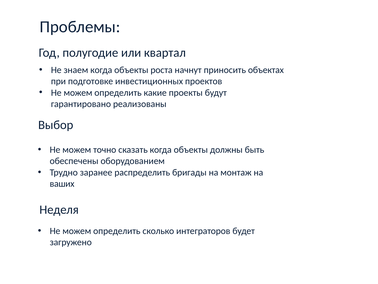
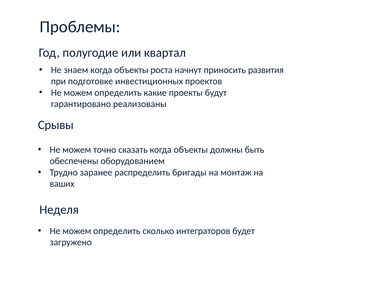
объектах: объектах -> развития
Выбор: Выбор -> Срывы
